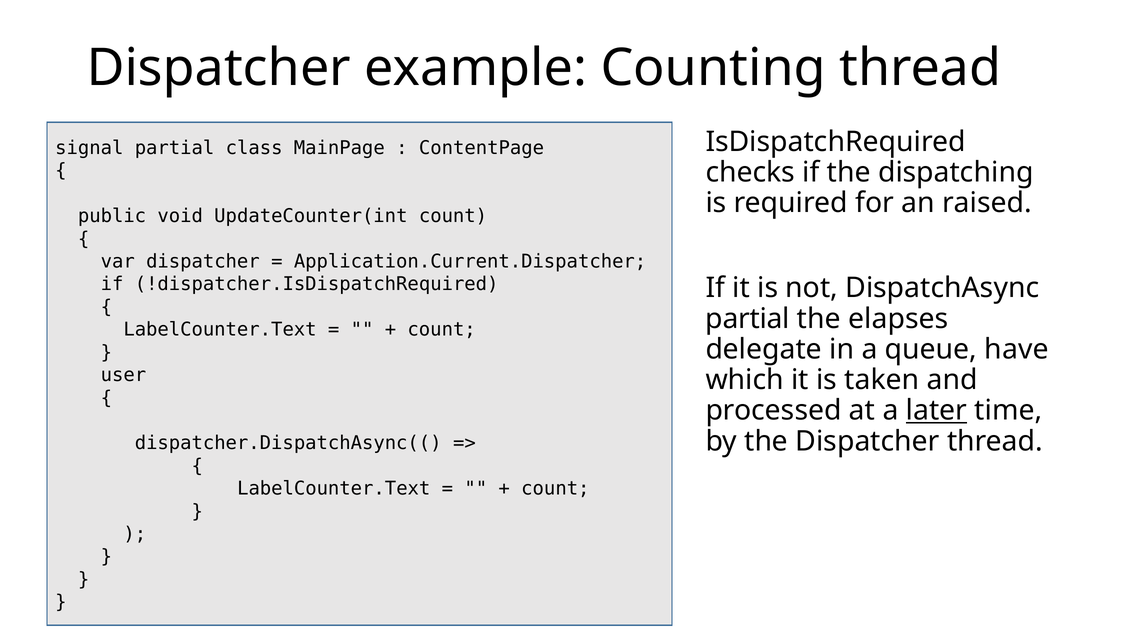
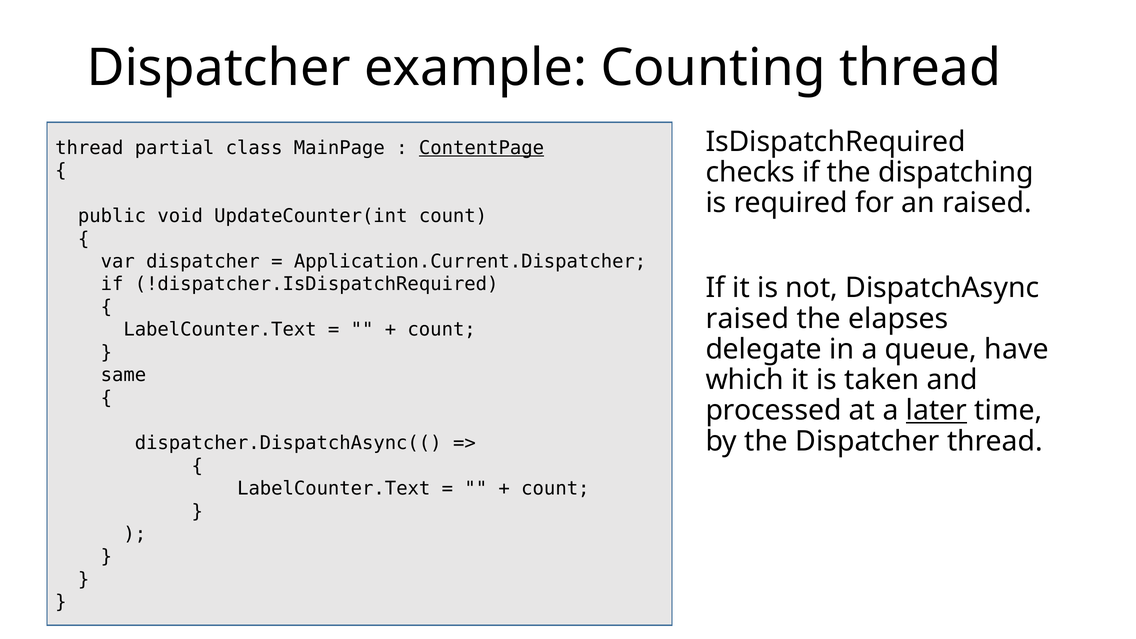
signal at (89, 148): signal -> thread
ContentPage underline: none -> present
partial at (748, 319): partial -> raised
user: user -> same
